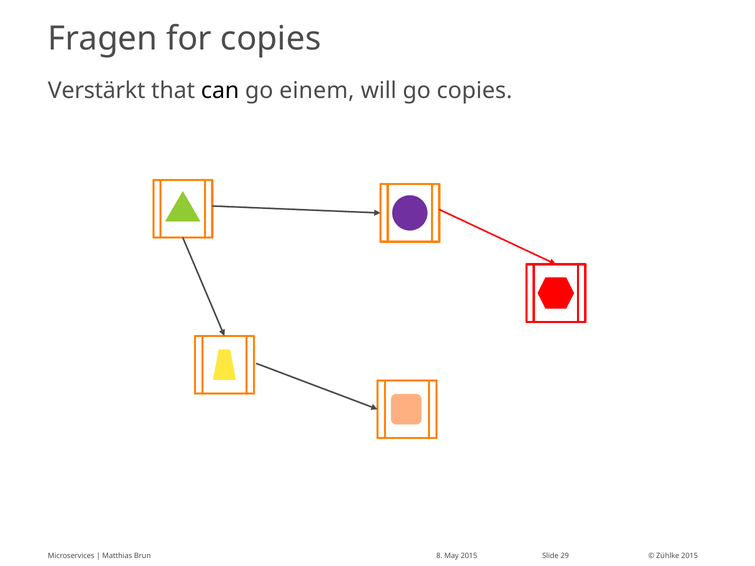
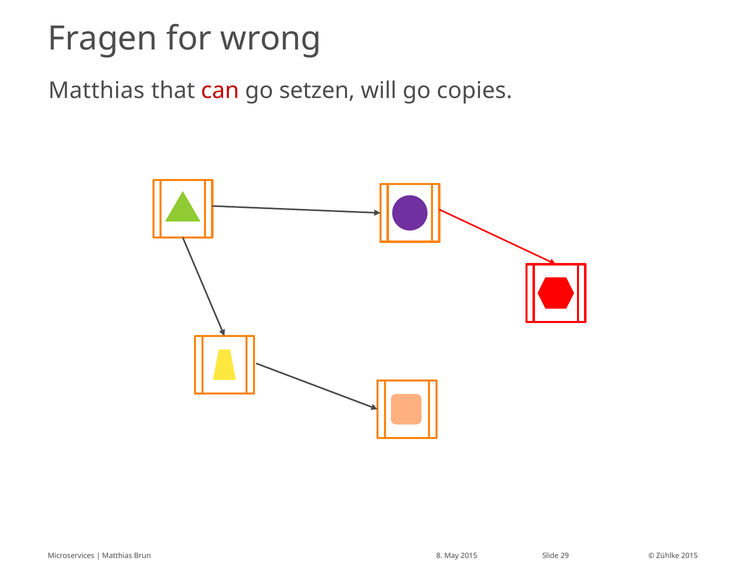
for copies: copies -> wrong
Verstärkt at (97, 91): Verstärkt -> Matthias
can colour: black -> red
einem: einem -> setzen
